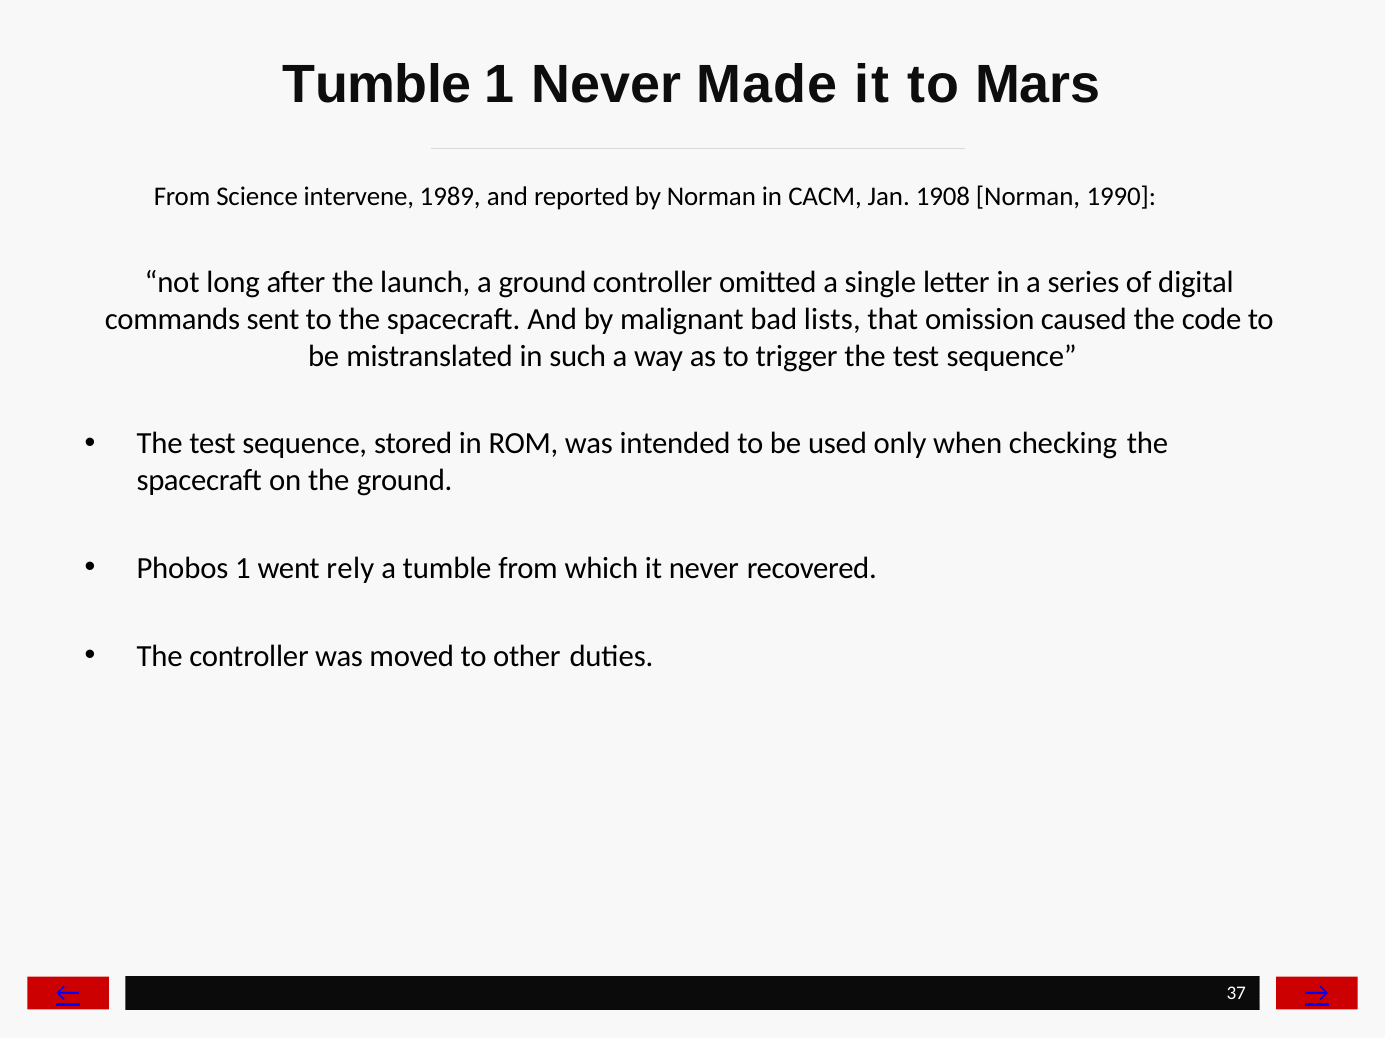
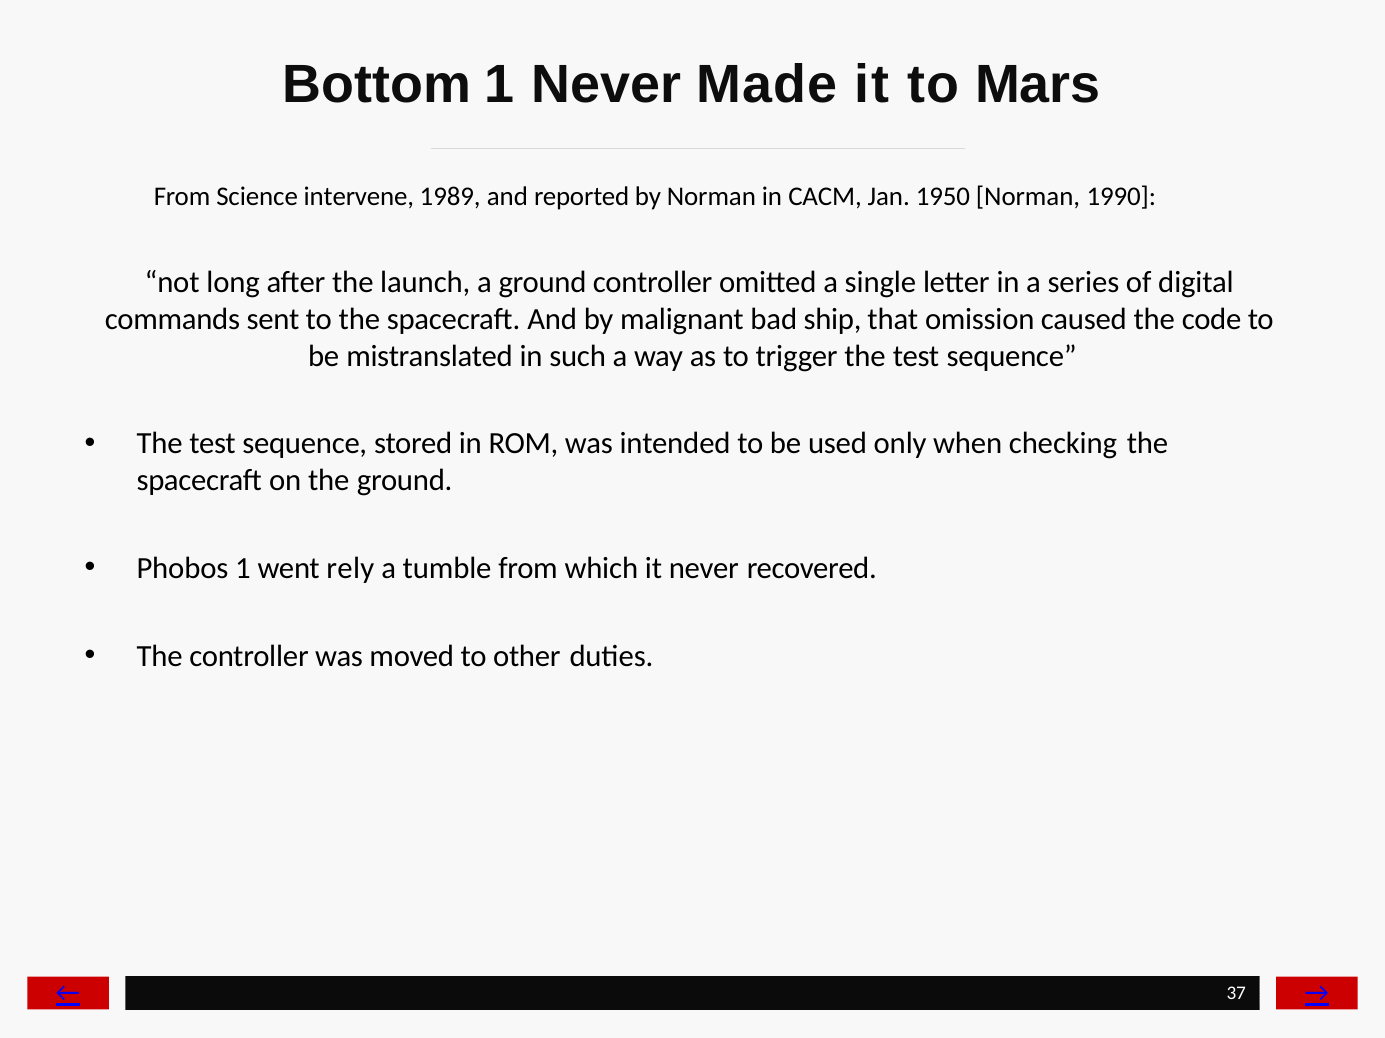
Tumble at (377, 85): Tumble -> Bottom
1908: 1908 -> 1950
lists: lists -> ship
